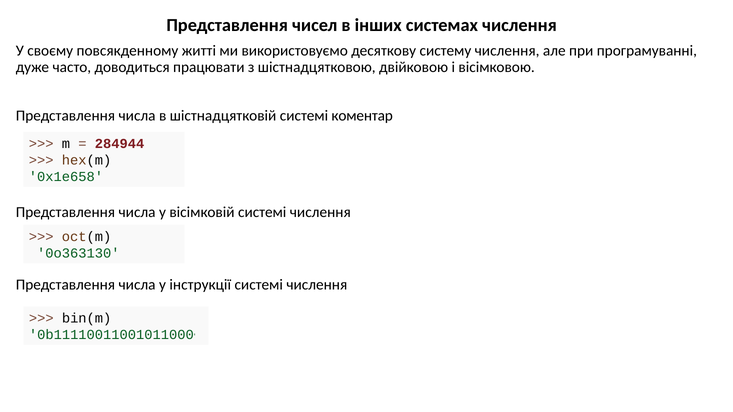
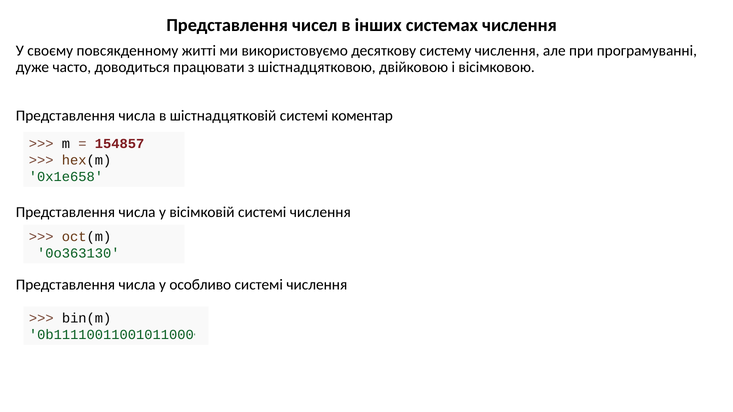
284944: 284944 -> 154857
інструкції: інструкції -> особливо
